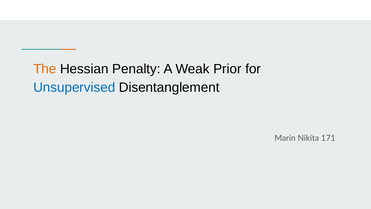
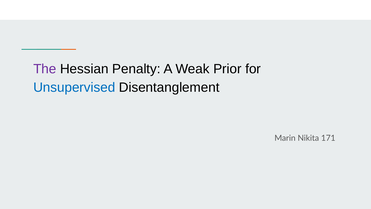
The colour: orange -> purple
